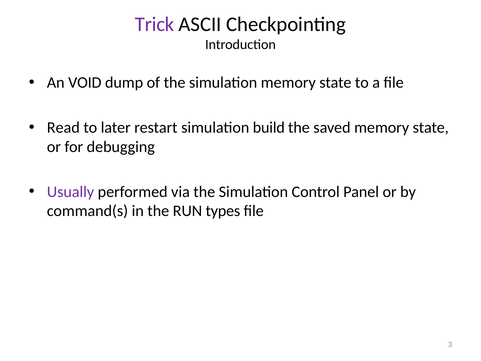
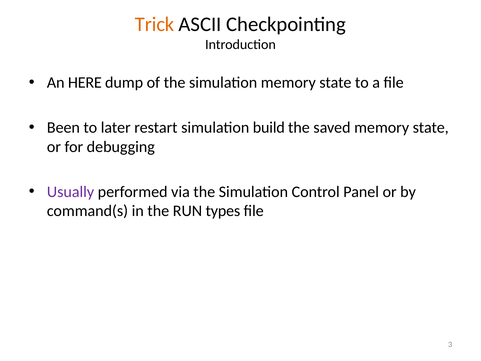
Trick colour: purple -> orange
VOID: VOID -> HERE
Read: Read -> Been
